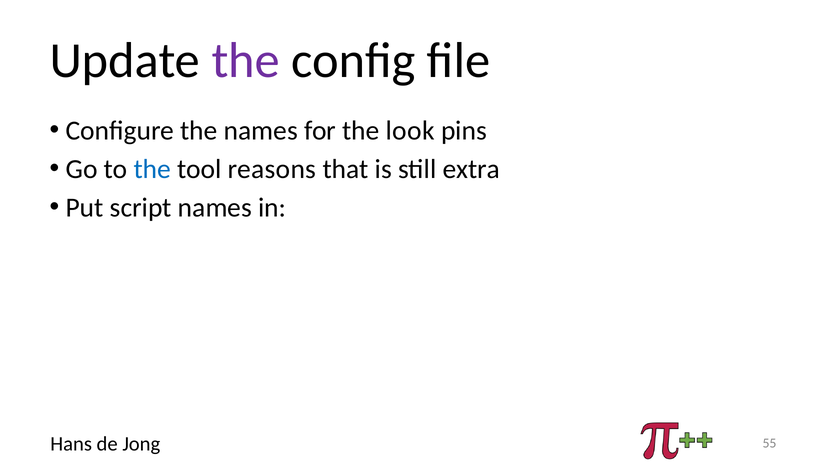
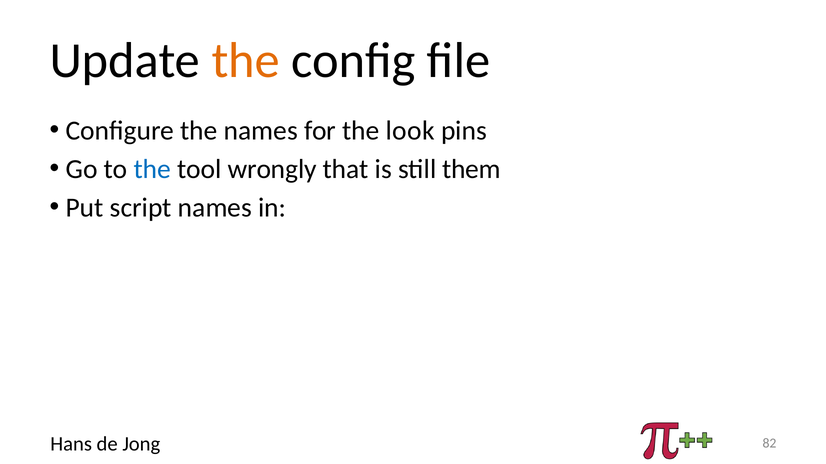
the at (246, 61) colour: purple -> orange
reasons: reasons -> wrongly
extra: extra -> them
55: 55 -> 82
